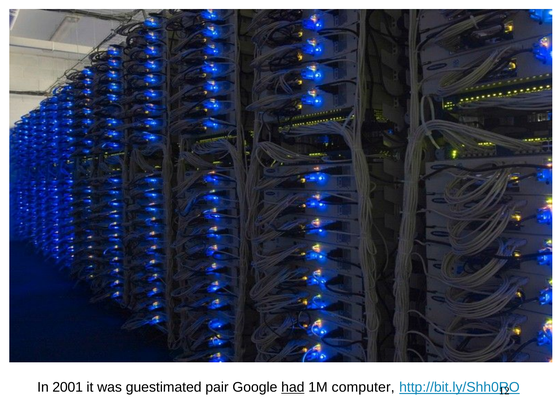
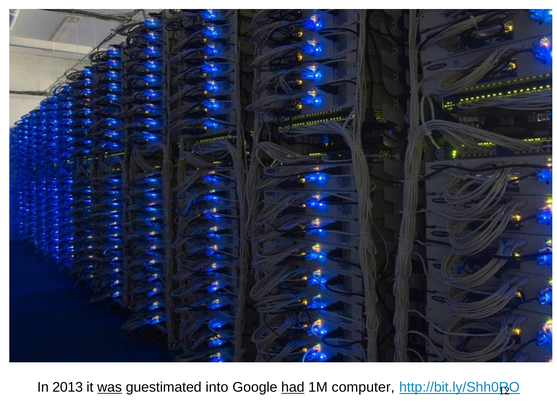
2001: 2001 -> 2013
was underline: none -> present
pair: pair -> into
